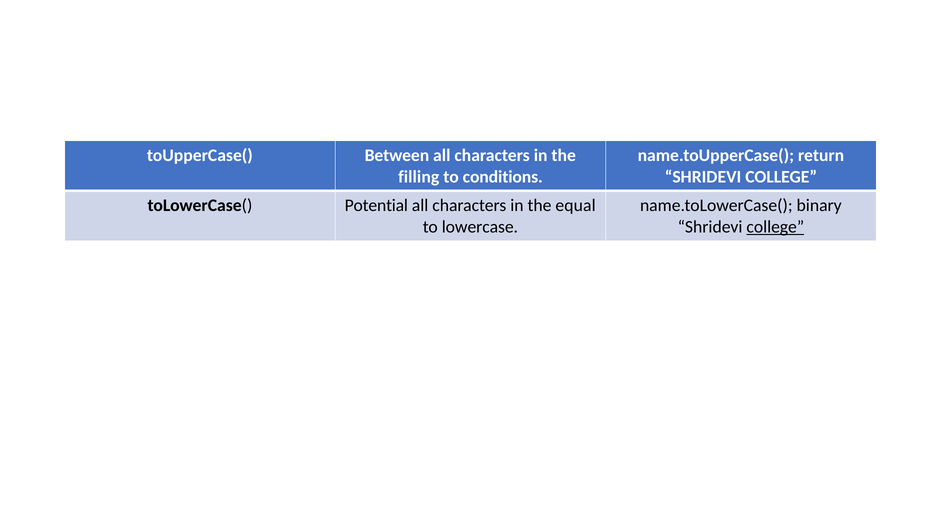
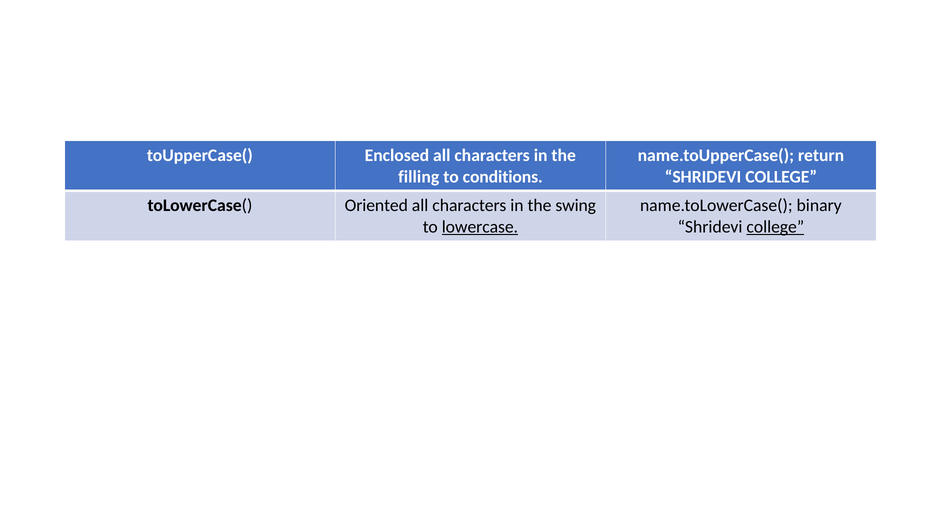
Between: Between -> Enclosed
Potential: Potential -> Oriented
equal: equal -> swing
lowercase underline: none -> present
